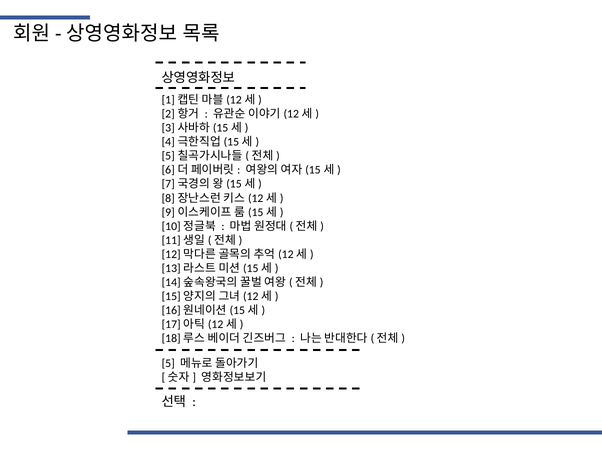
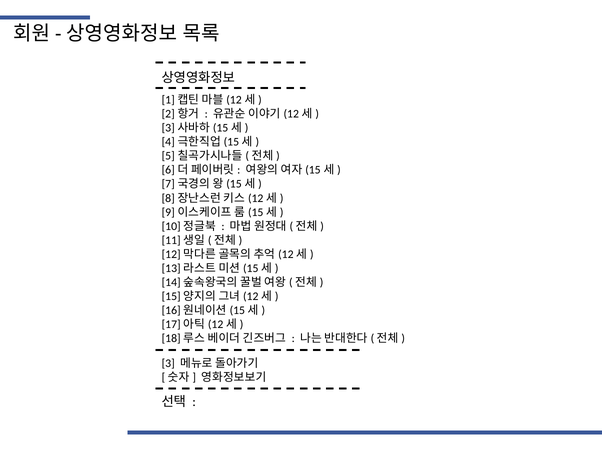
5: 5 -> 3
